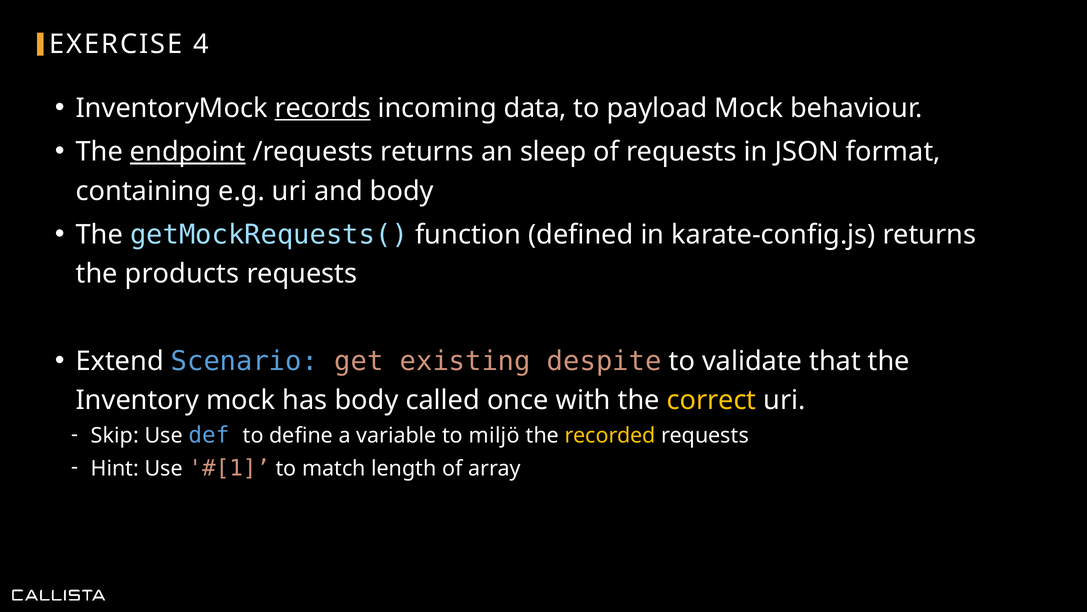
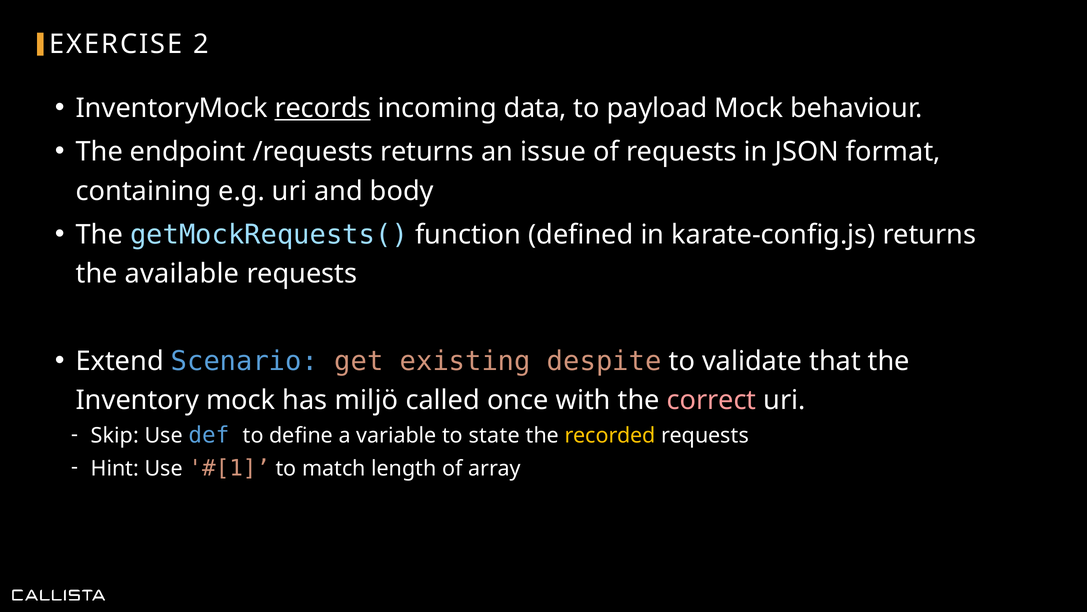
4: 4 -> 2
endpoint underline: present -> none
sleep: sleep -> issue
products: products -> available
has body: body -> miljö
correct colour: yellow -> pink
miljö: miljö -> state
